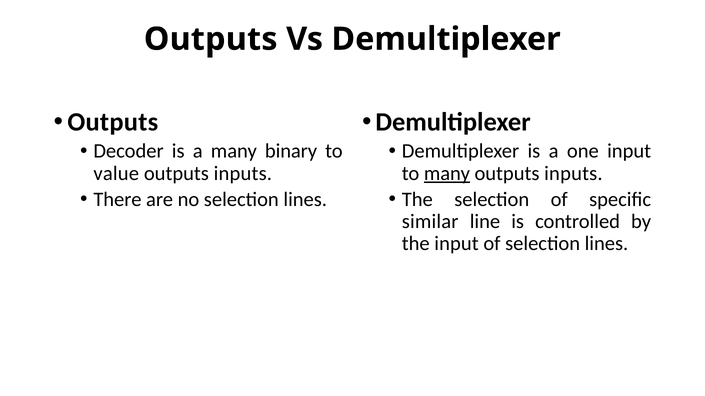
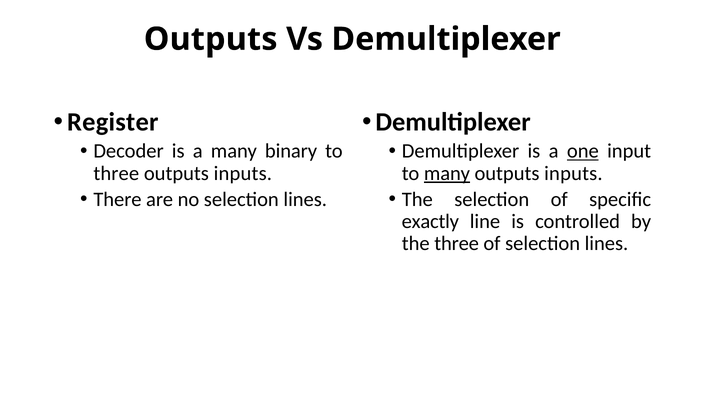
Outputs at (113, 122): Outputs -> Register
one underline: none -> present
value at (116, 174): value -> three
similar: similar -> exactly
the input: input -> three
